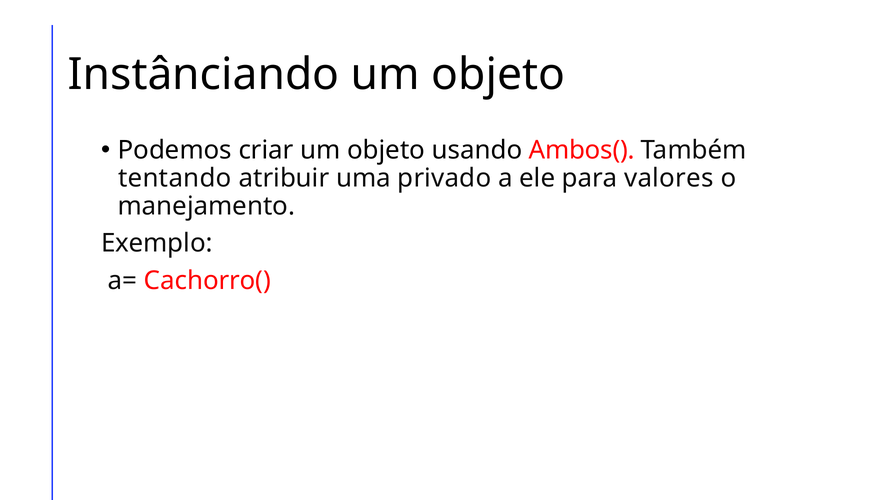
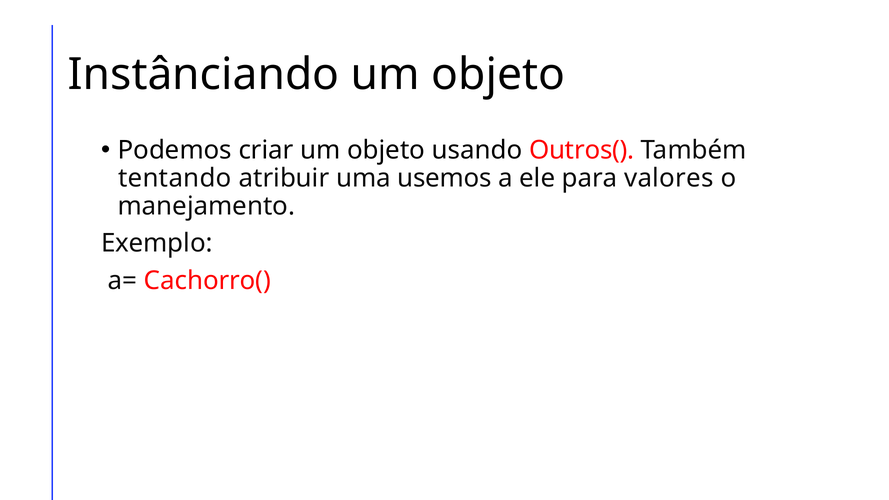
Ambos(: Ambos( -> Outros(
privado: privado -> usemos
